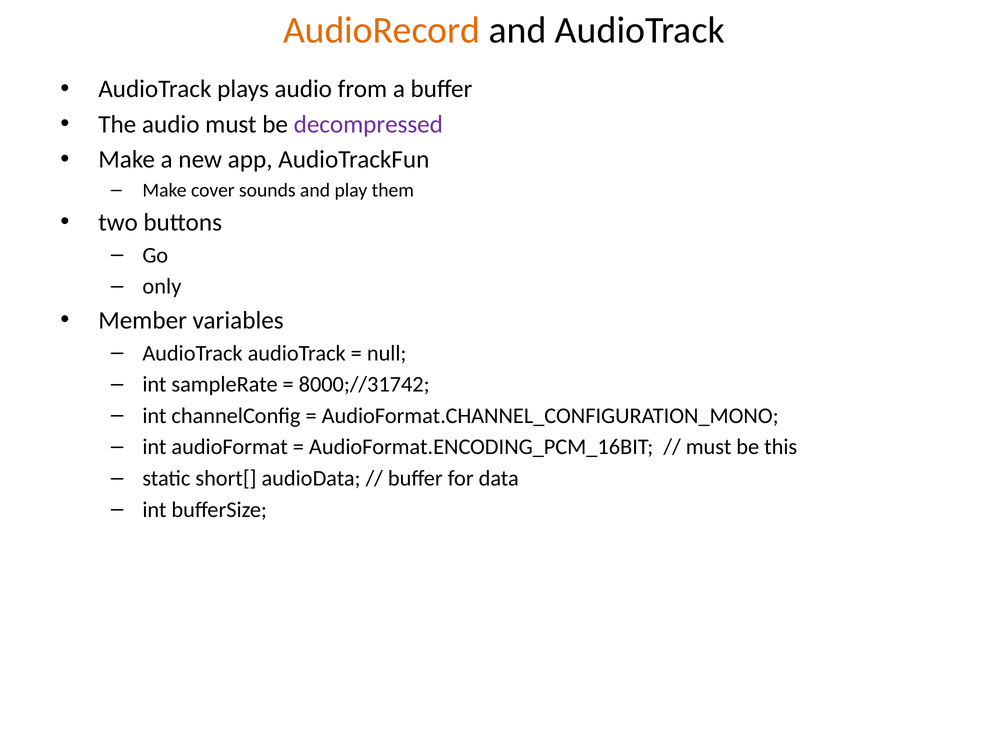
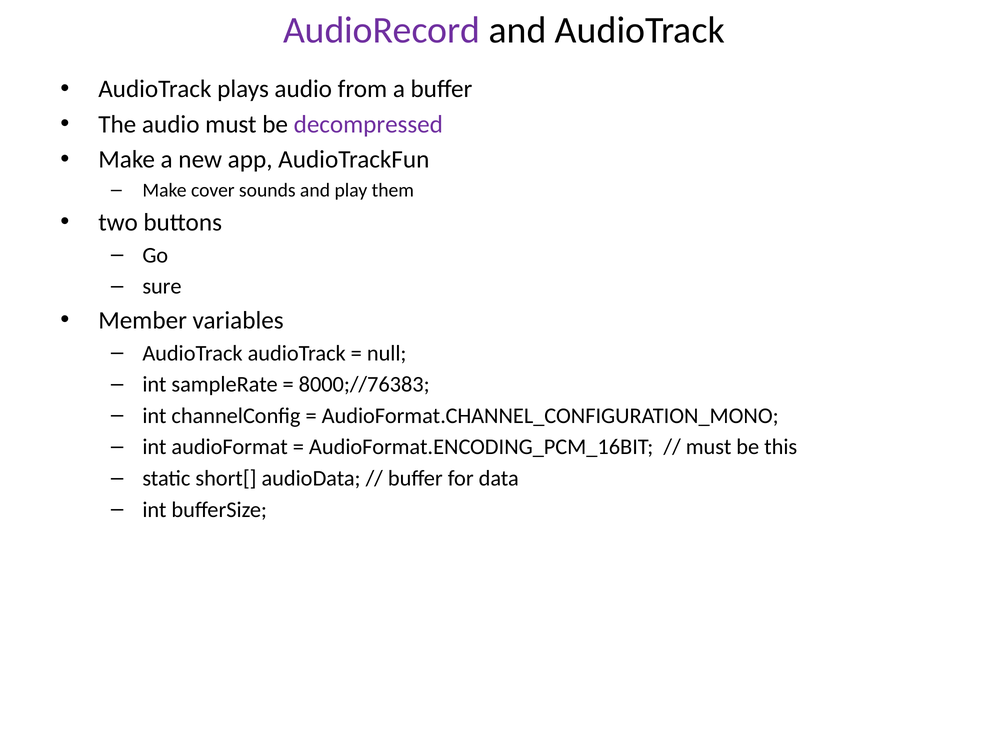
AudioRecord colour: orange -> purple
only: only -> sure
8000;//31742: 8000;//31742 -> 8000;//76383
